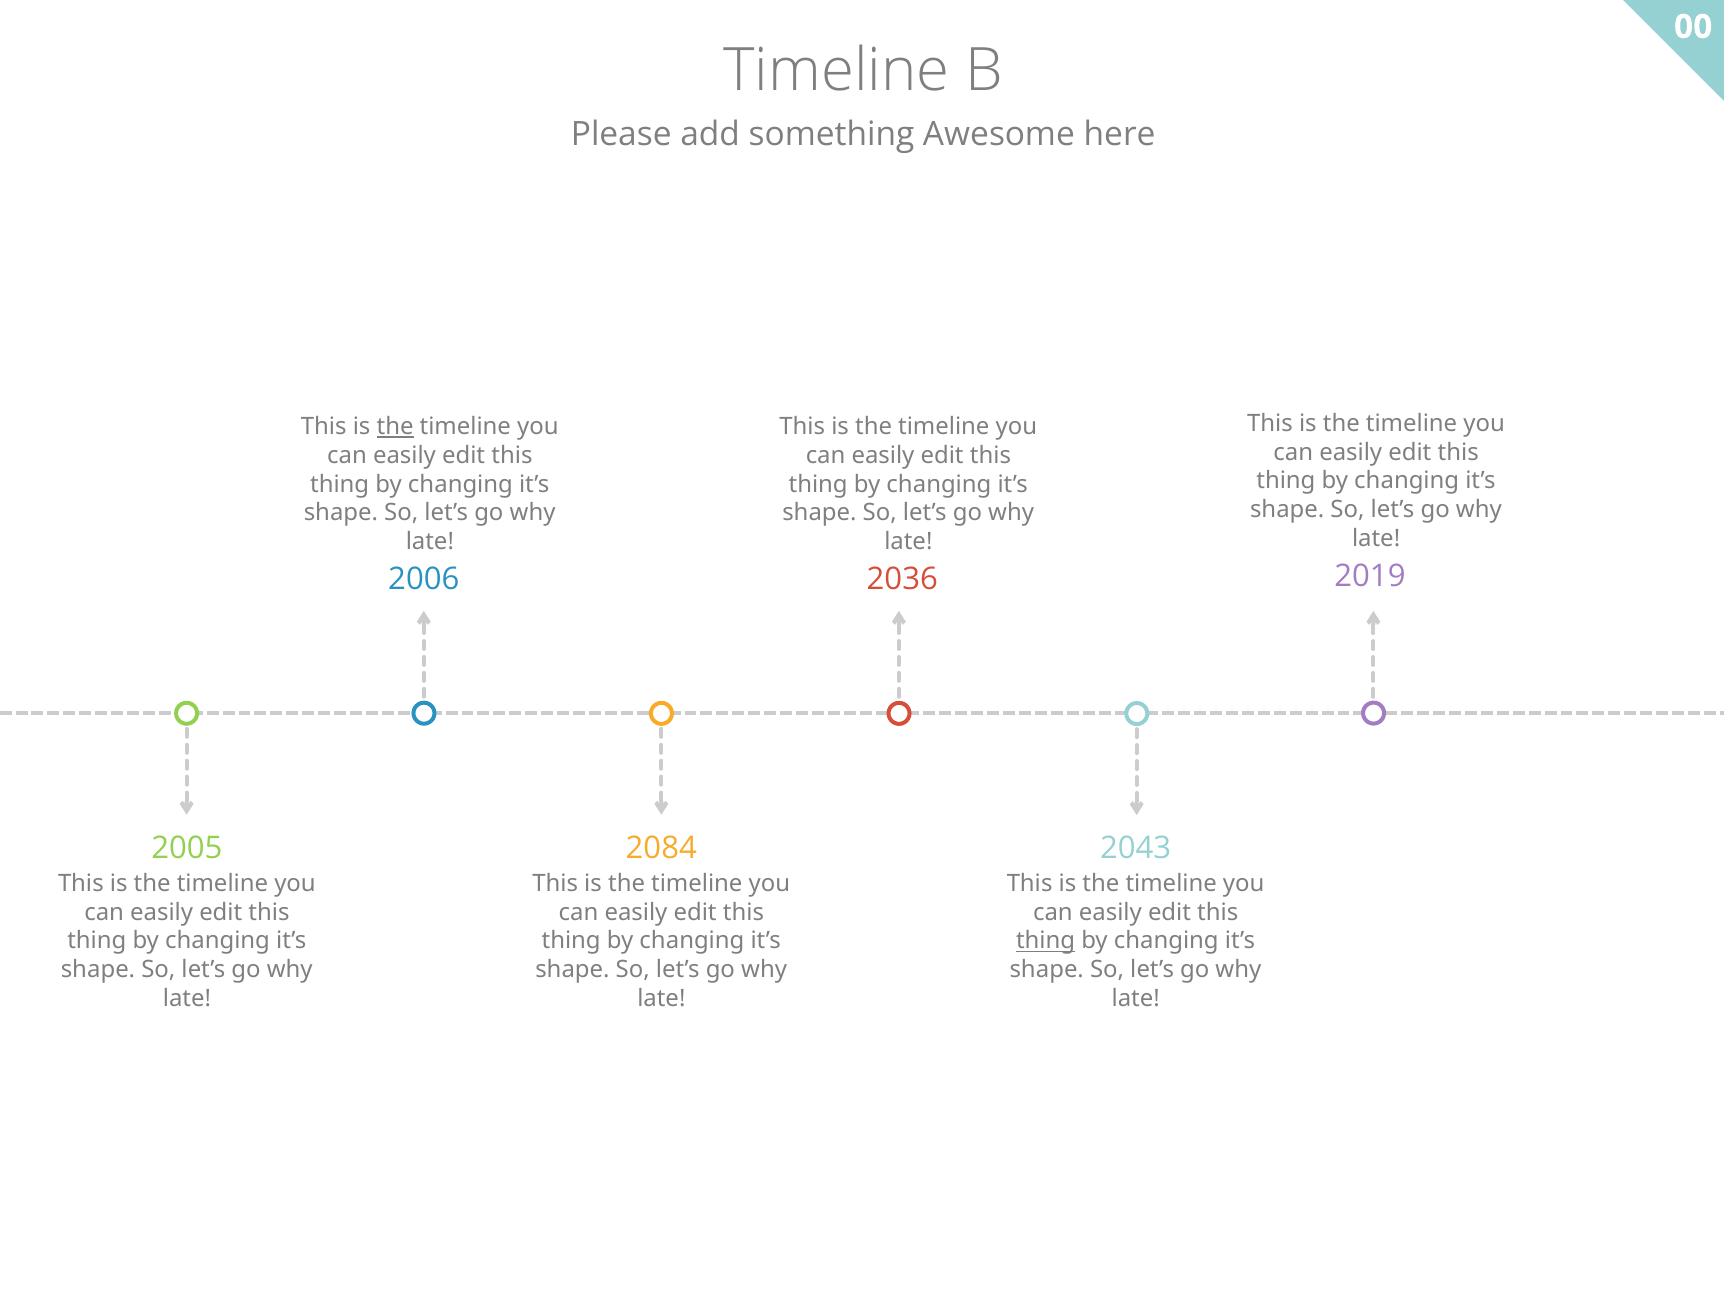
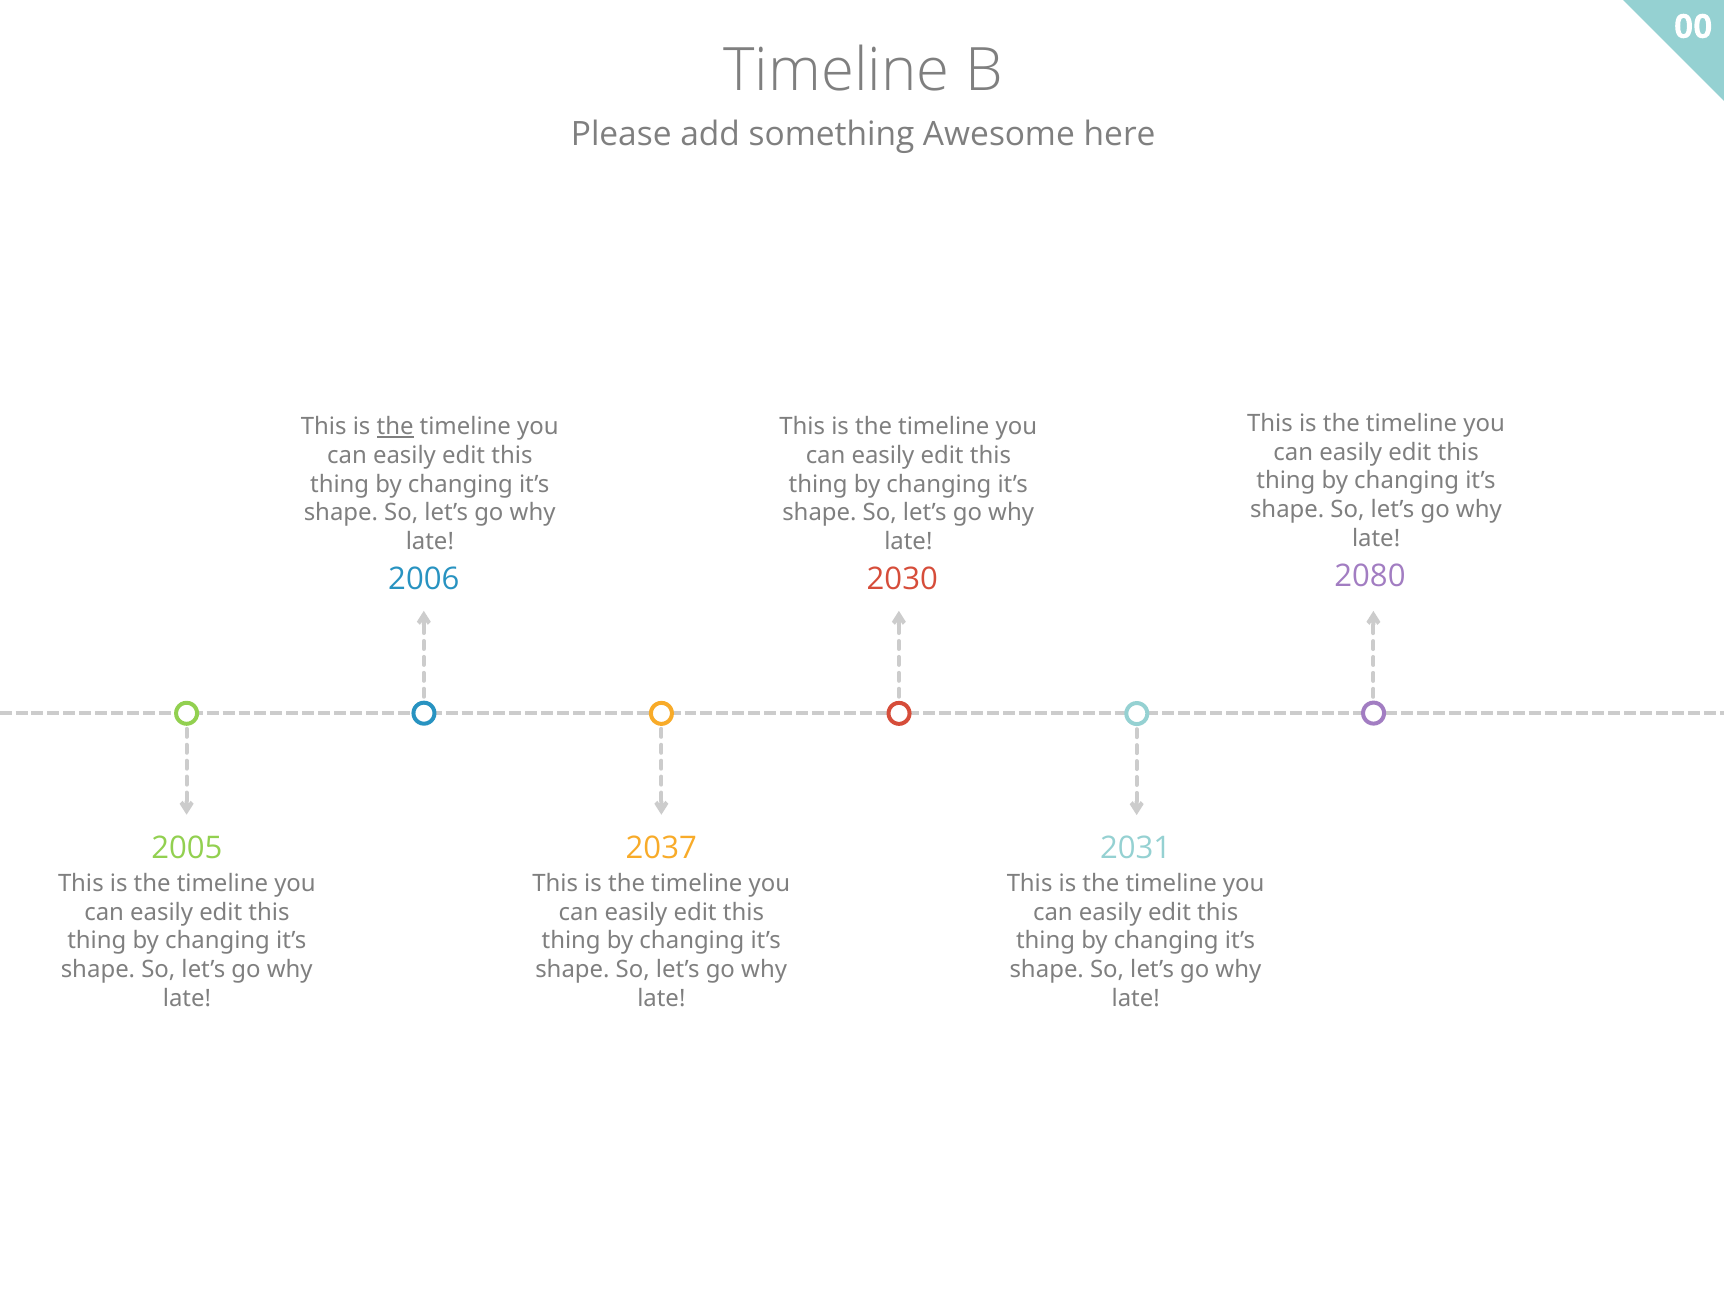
2019: 2019 -> 2080
2036: 2036 -> 2030
2084: 2084 -> 2037
2043: 2043 -> 2031
thing at (1046, 941) underline: present -> none
